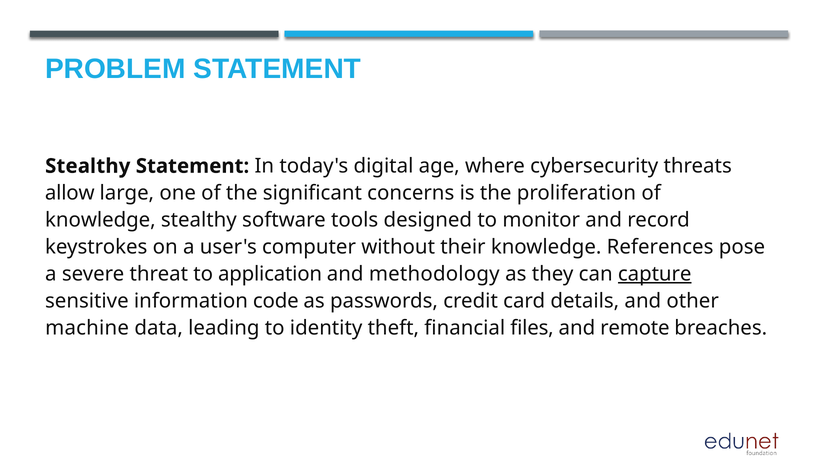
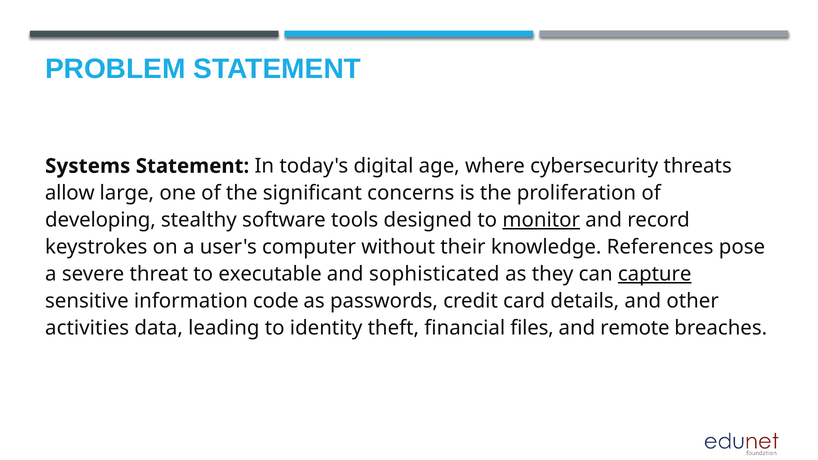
Stealthy at (88, 166): Stealthy -> Systems
knowledge at (100, 220): knowledge -> developing
monitor underline: none -> present
application: application -> executable
methodology: methodology -> sophisticated
machine: machine -> activities
